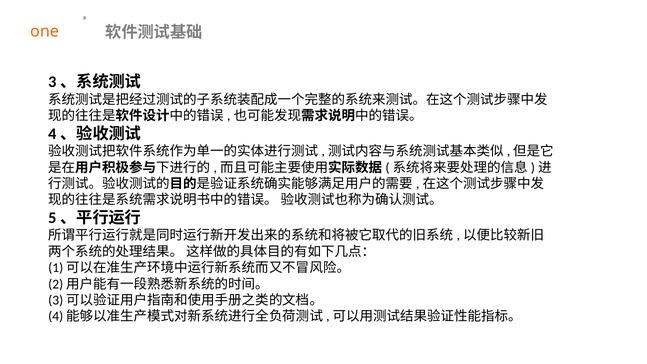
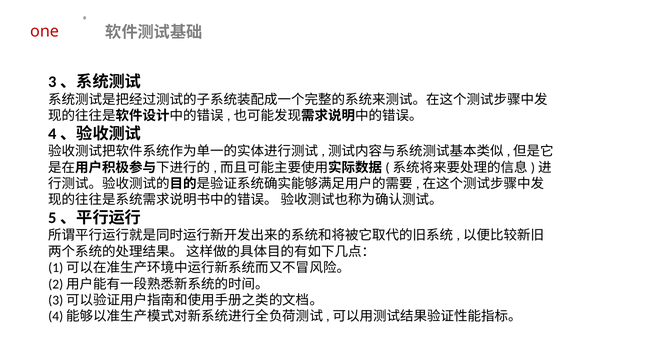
one colour: orange -> red
